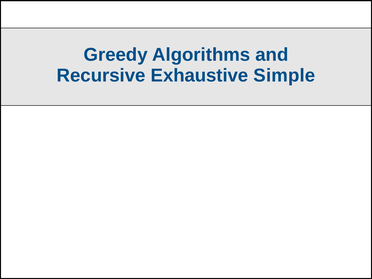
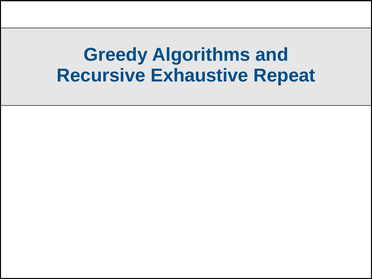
Simple: Simple -> Repeat
